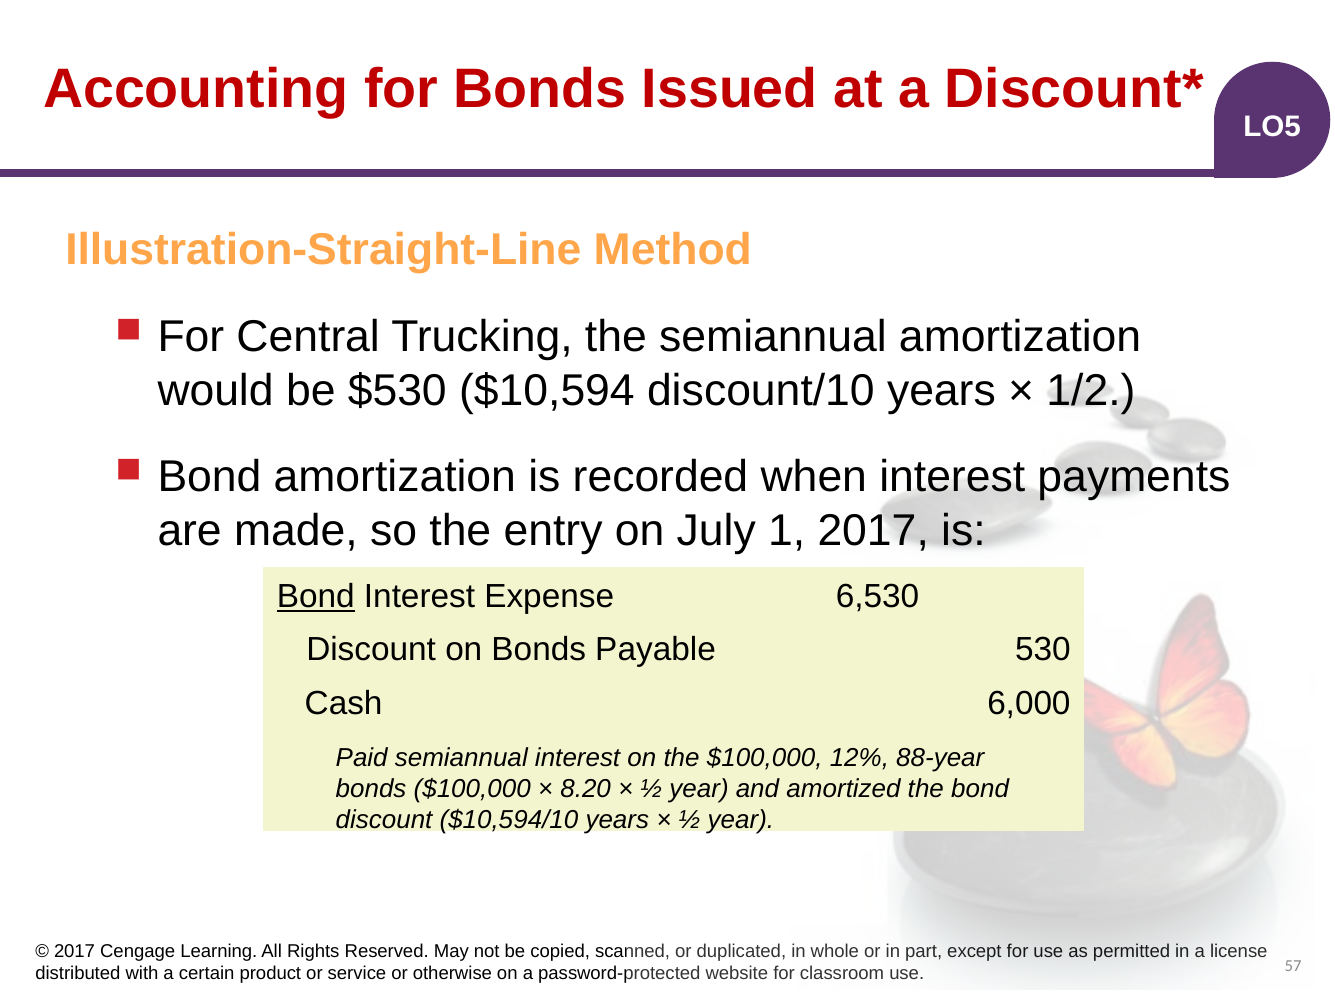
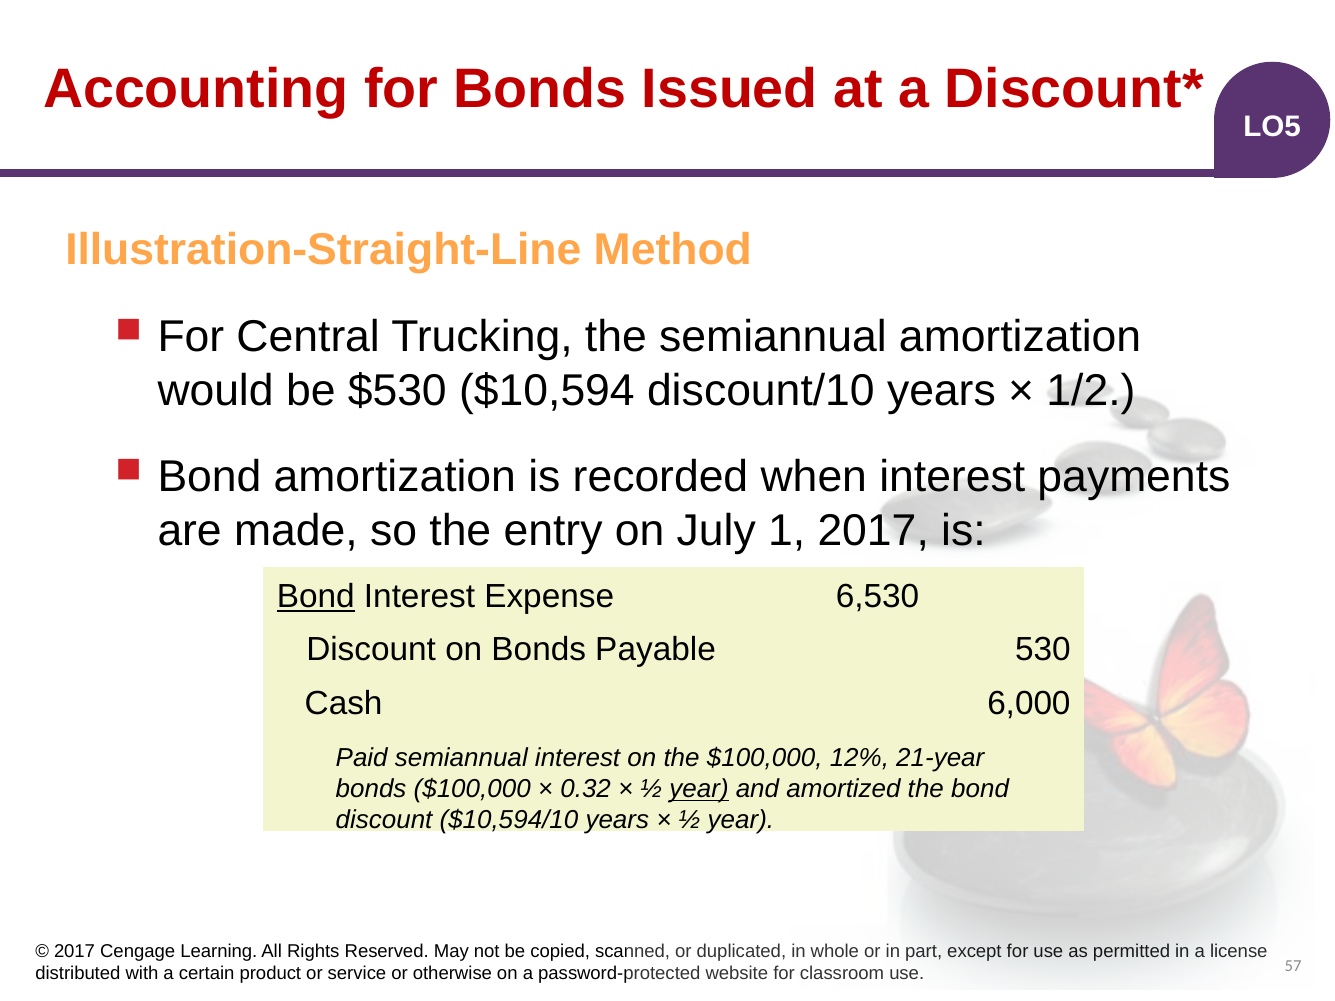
88-year: 88-year -> 21-year
8.20: 8.20 -> 0.32
year at (699, 789) underline: none -> present
